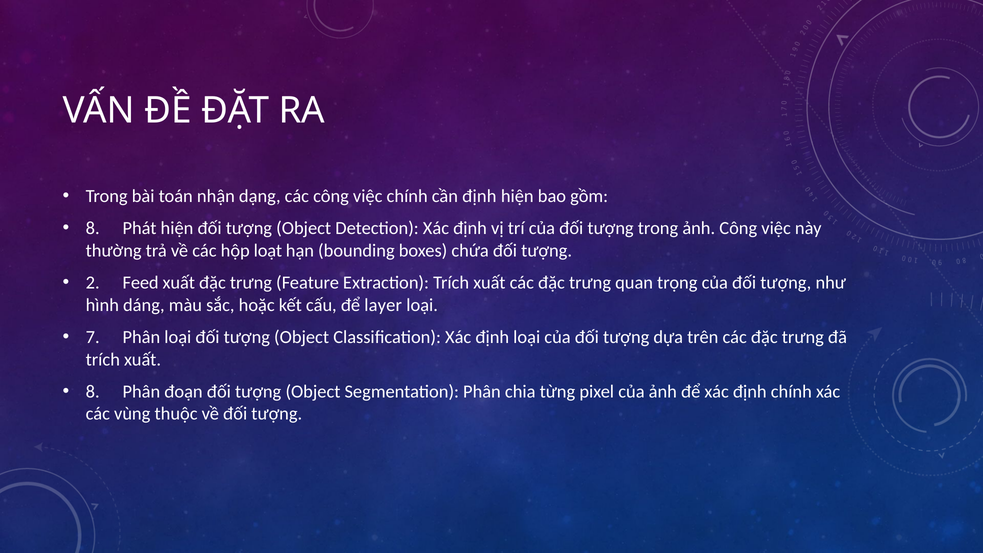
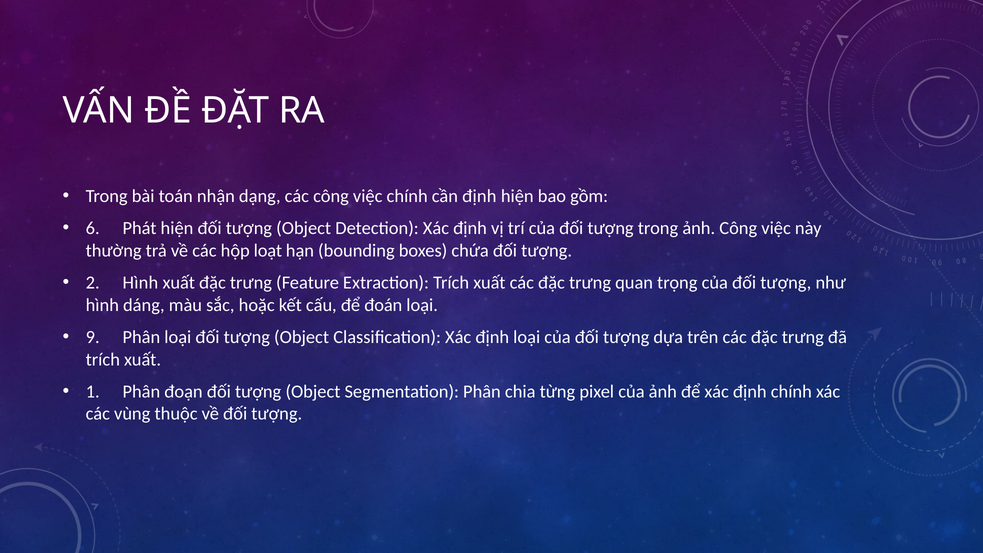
8 at (93, 228): 8 -> 6
2 Feed: Feed -> Hình
layer: layer -> đoán
7: 7 -> 9
8 at (93, 392): 8 -> 1
